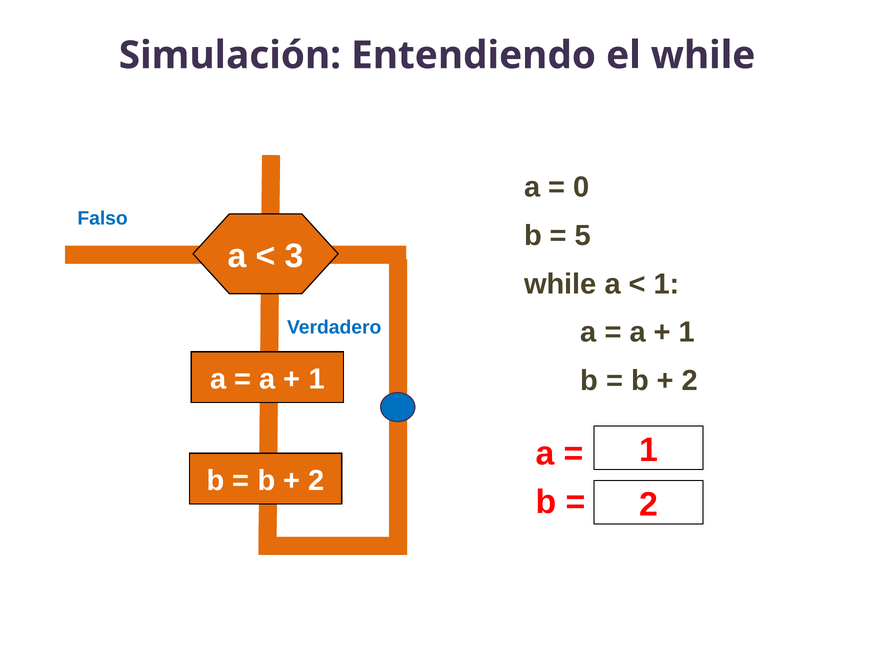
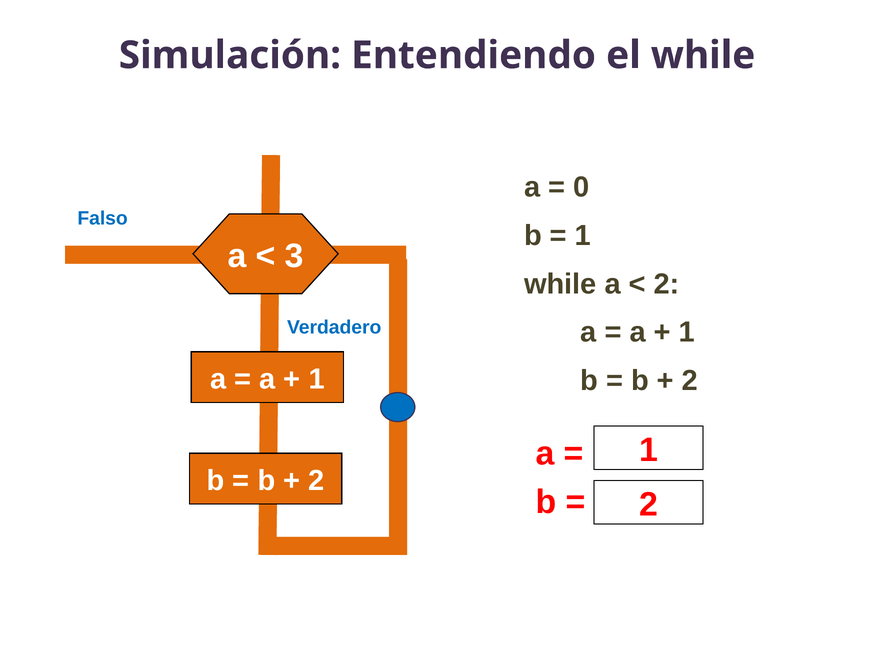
5 at (583, 236): 5 -> 1
1 at (667, 284): 1 -> 2
